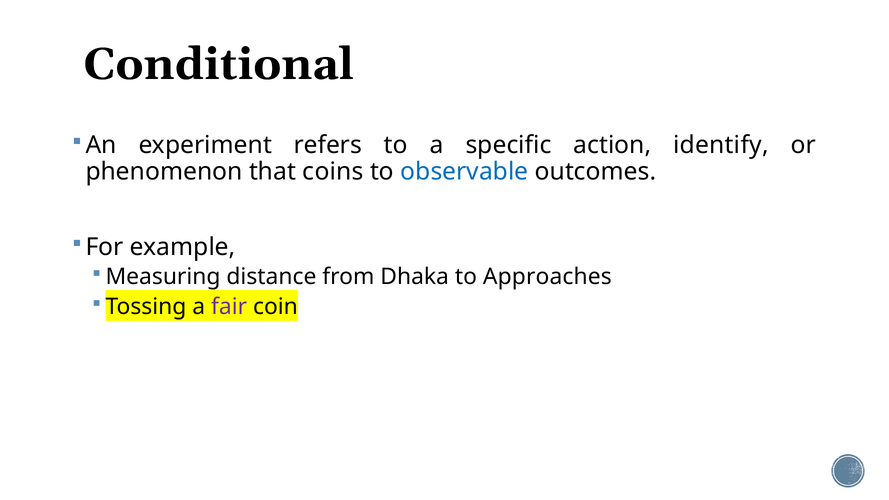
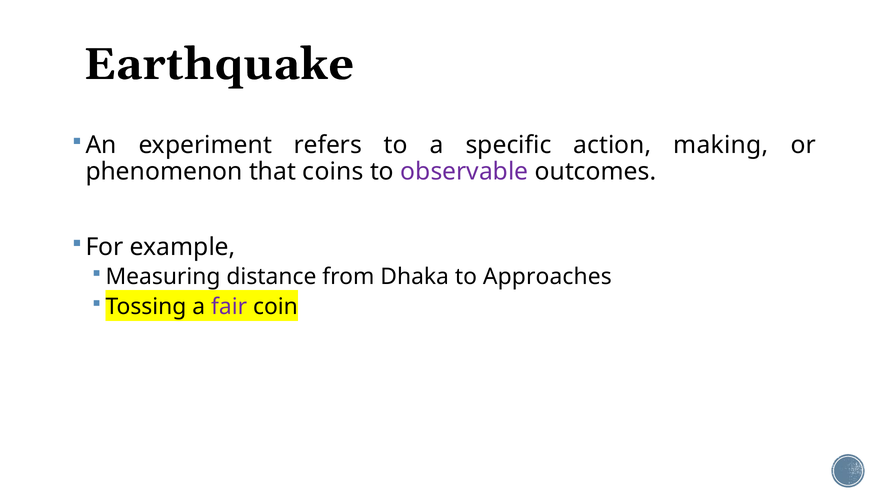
Conditional: Conditional -> Earthquake
identify: identify -> making
observable colour: blue -> purple
